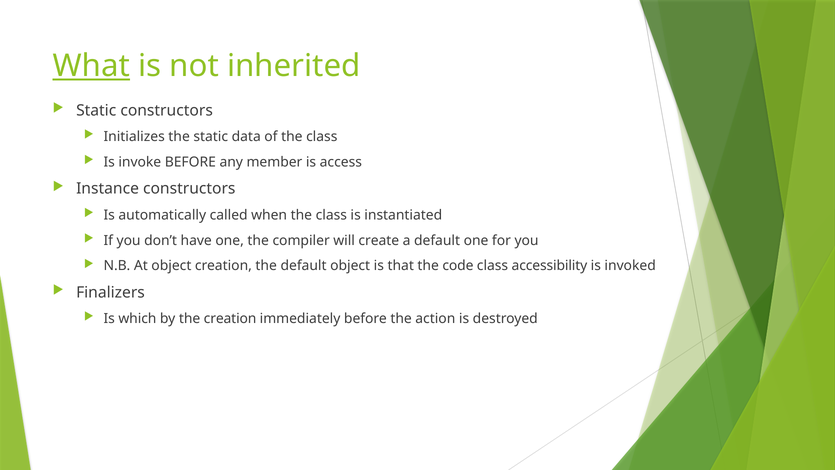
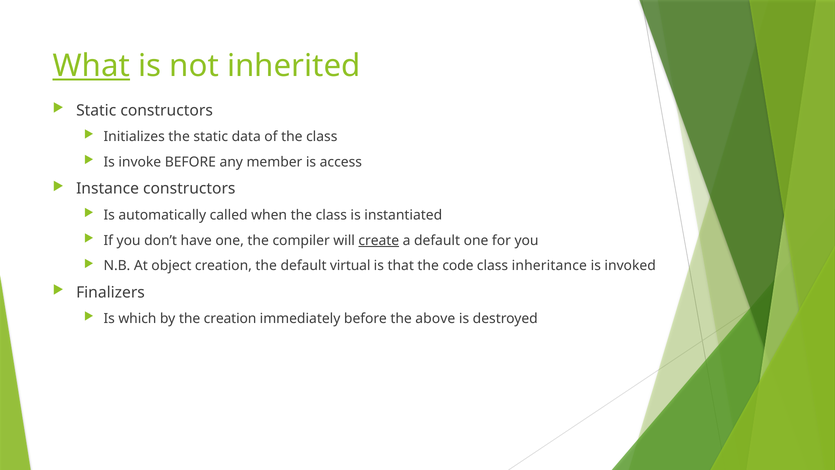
create underline: none -> present
default object: object -> virtual
accessibility: accessibility -> inheritance
action: action -> above
